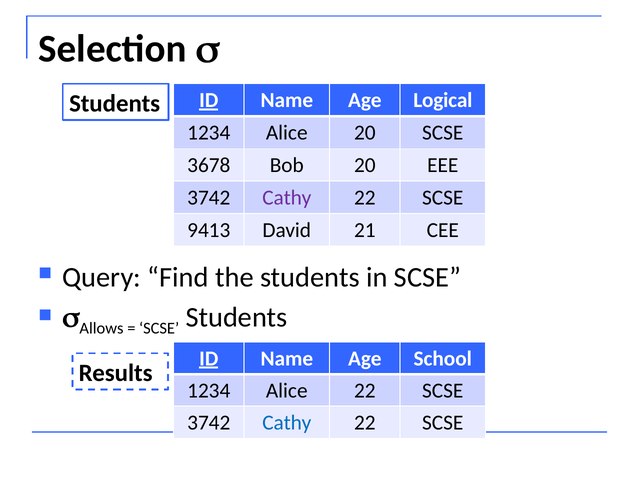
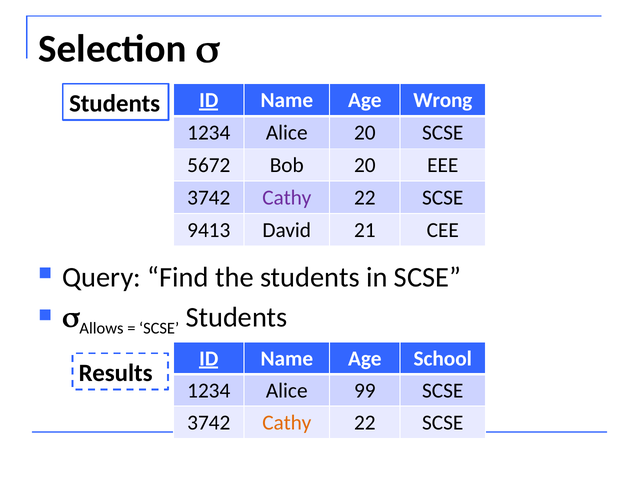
Logical: Logical -> Wrong
3678: 3678 -> 5672
Alice 22: 22 -> 99
Cathy at (287, 422) colour: blue -> orange
